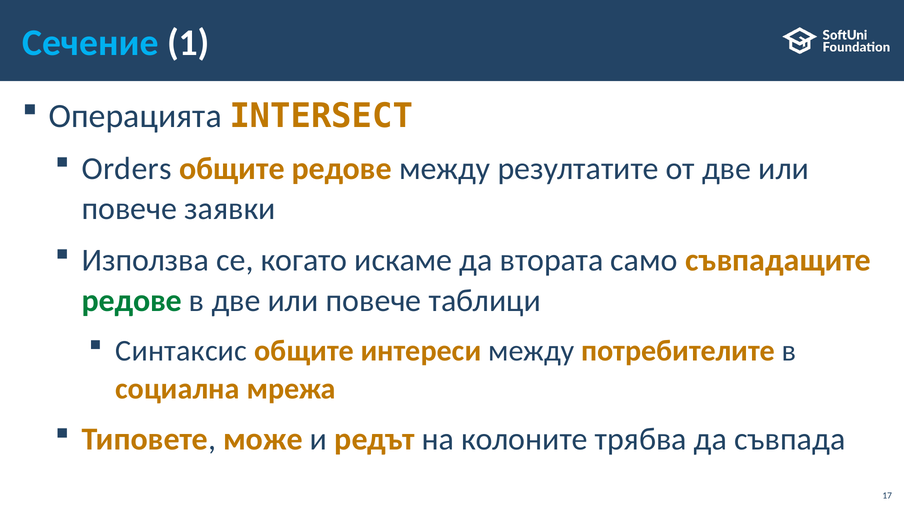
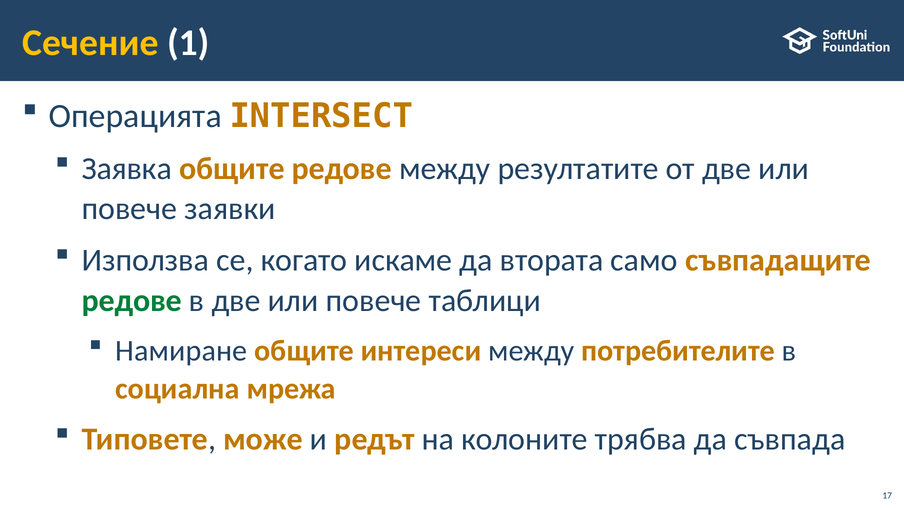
Сечение colour: light blue -> yellow
Orders: Orders -> Заявка
Синтаксис: Синтаксис -> Намиране
